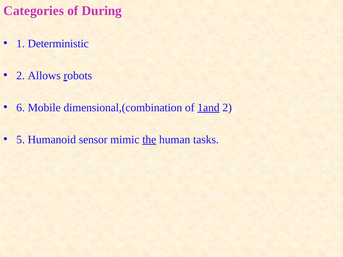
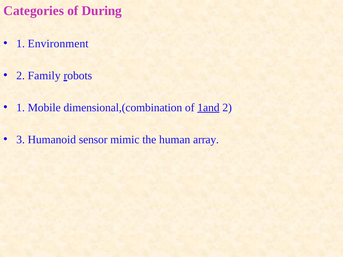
Deterministic: Deterministic -> Environment
Allows: Allows -> Family
6 at (21, 108): 6 -> 1
5: 5 -> 3
the underline: present -> none
tasks: tasks -> array
